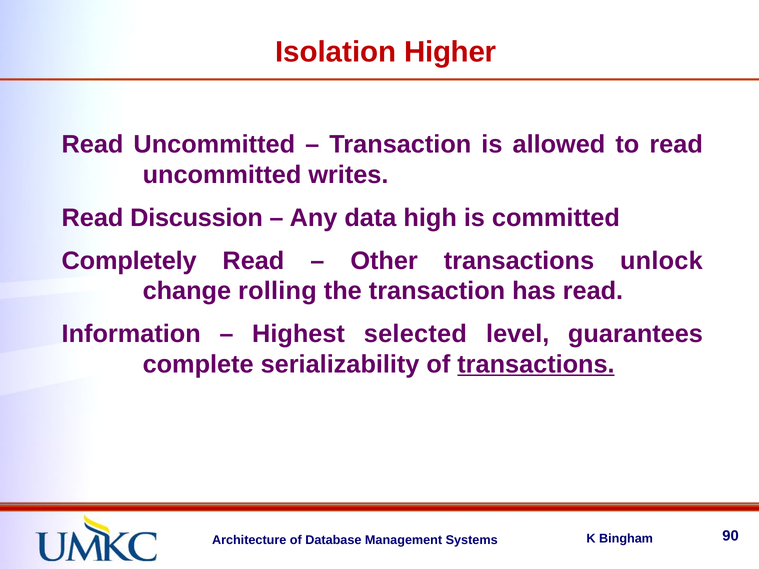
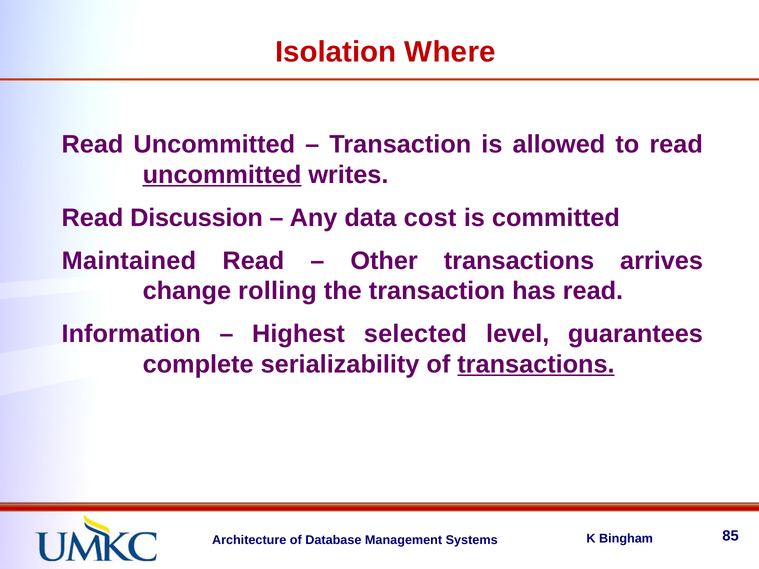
Higher: Higher -> Where
uncommitted at (222, 175) underline: none -> present
high: high -> cost
Completely: Completely -> Maintained
unlock: unlock -> arrives
90: 90 -> 85
